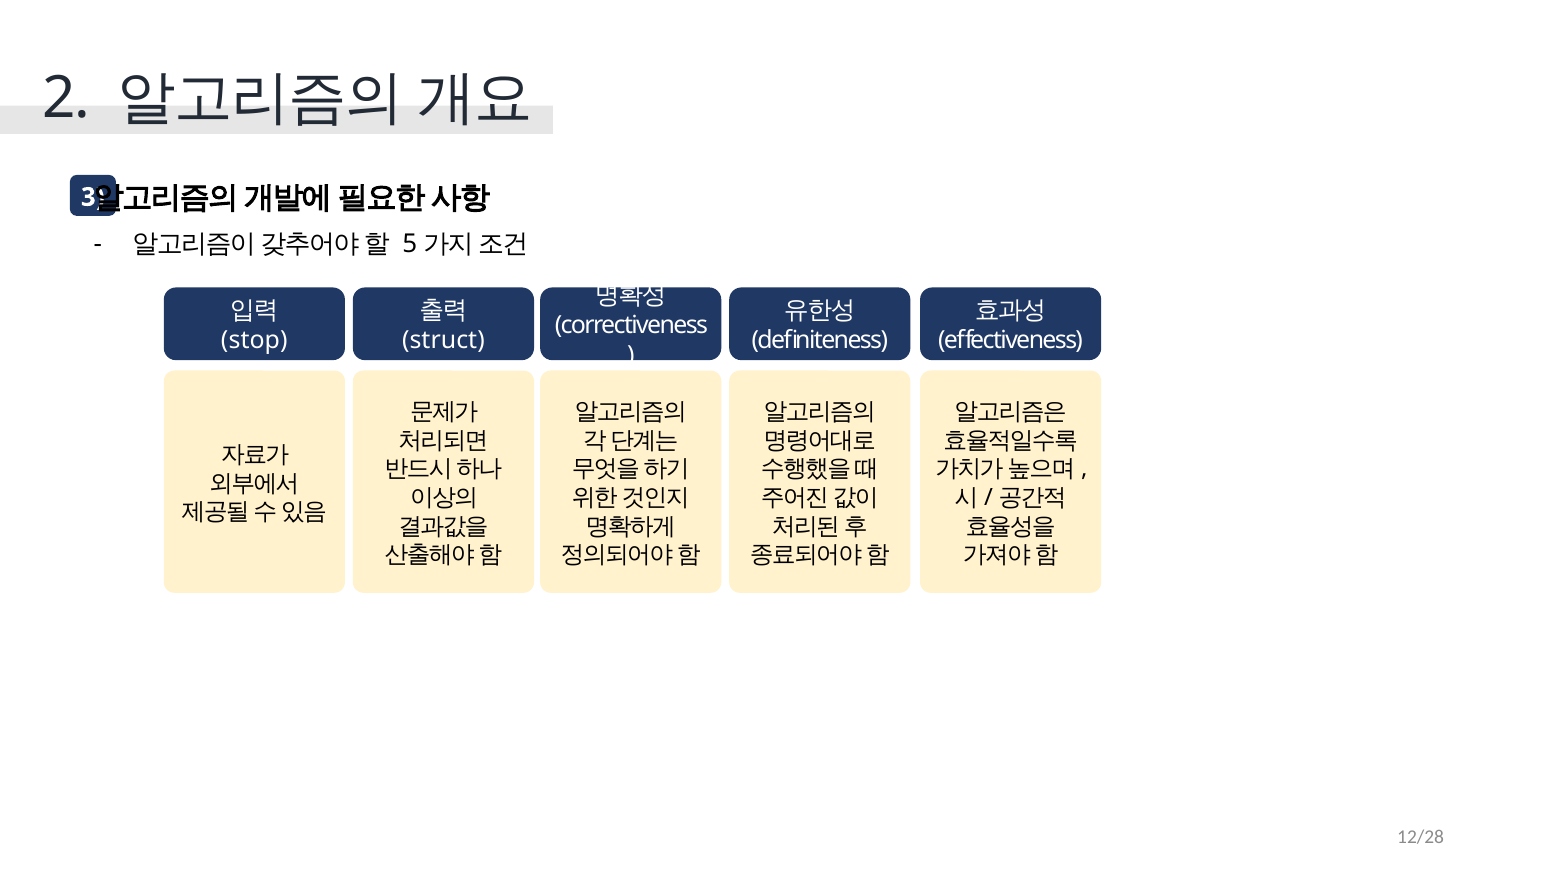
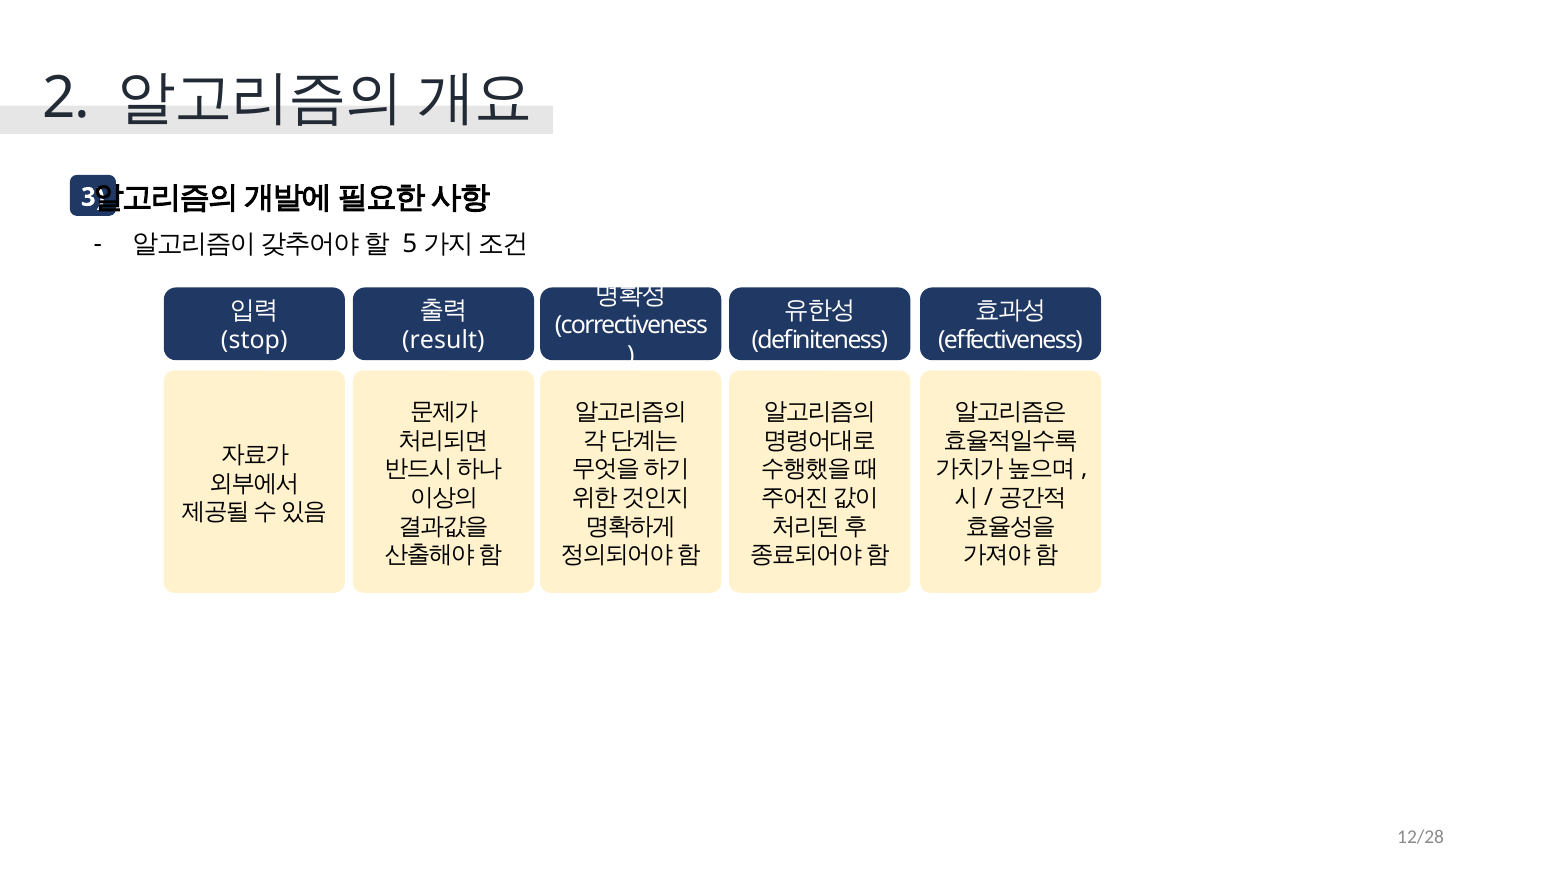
struct: struct -> result
